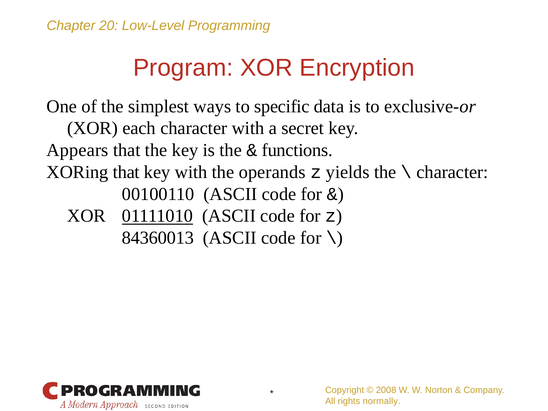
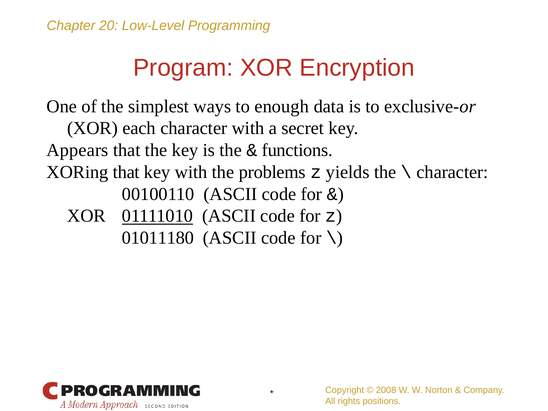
specific: specific -> enough
operands: operands -> problems
84360013: 84360013 -> 01011180
normally: normally -> positions
